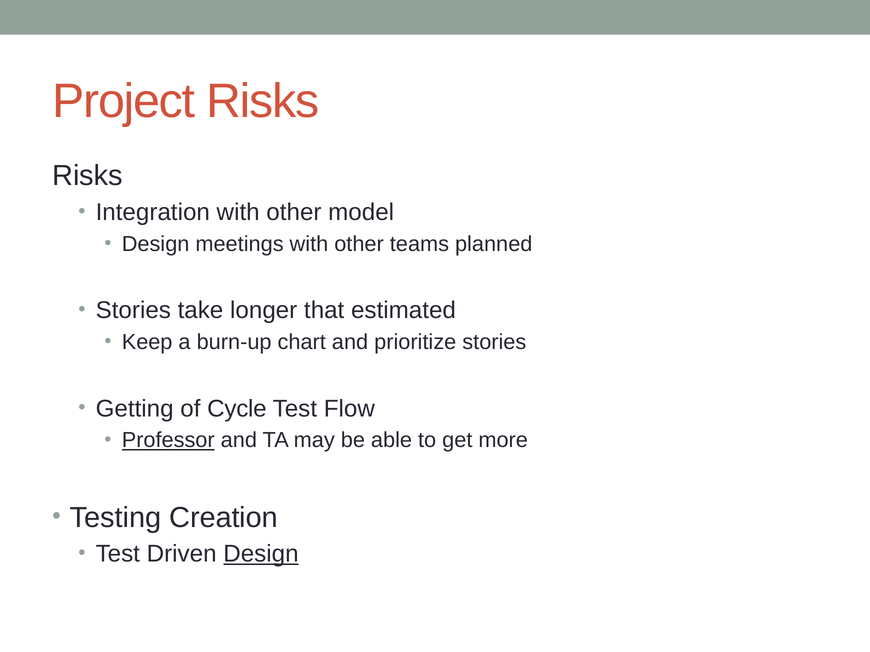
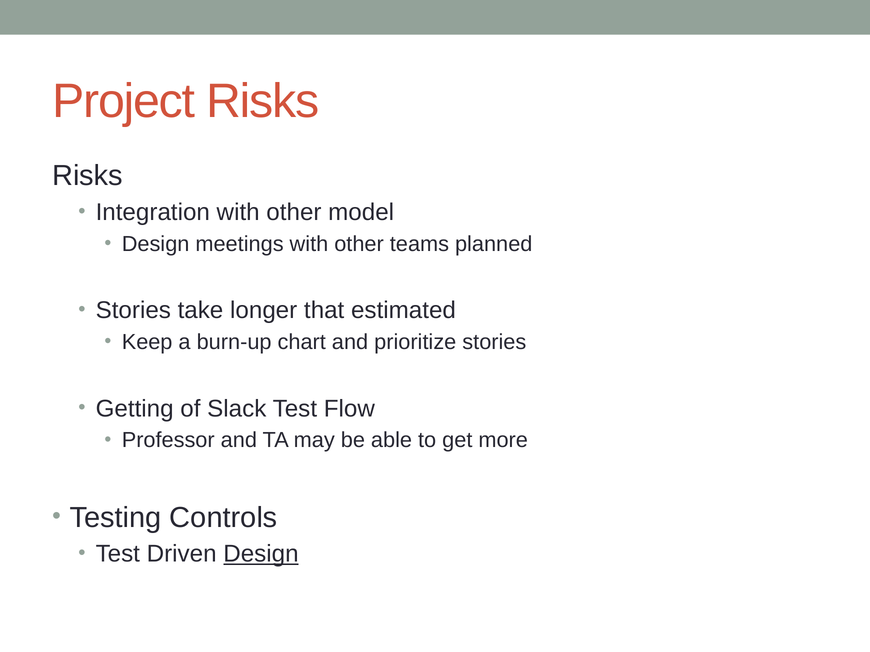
Cycle: Cycle -> Slack
Professor underline: present -> none
Creation: Creation -> Controls
